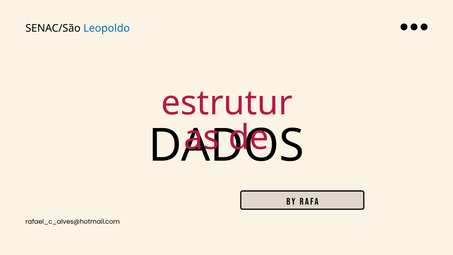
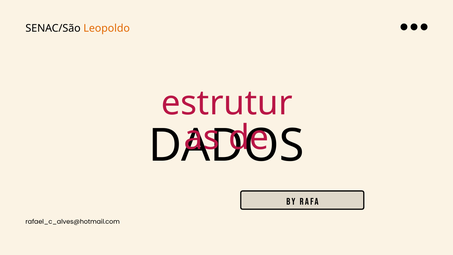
Leopoldo colour: blue -> orange
